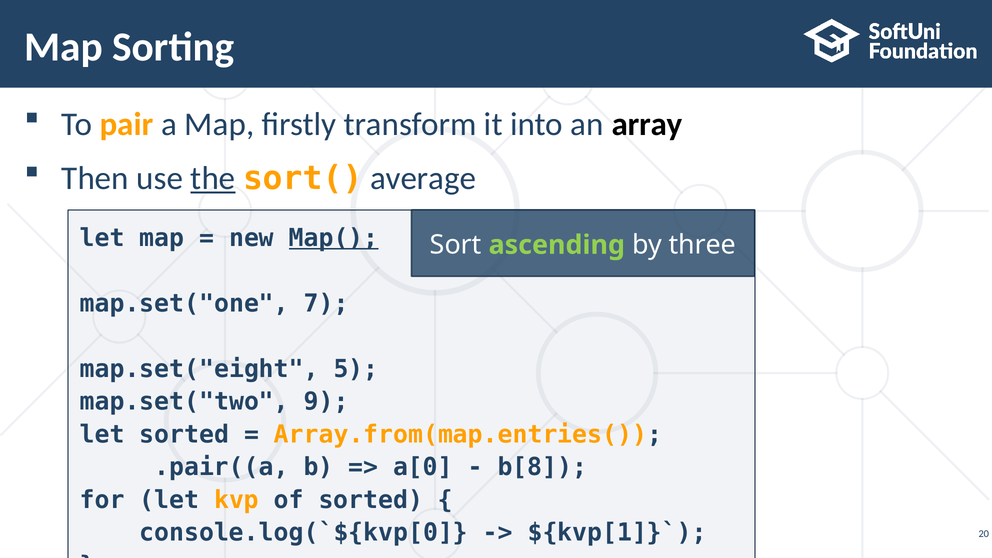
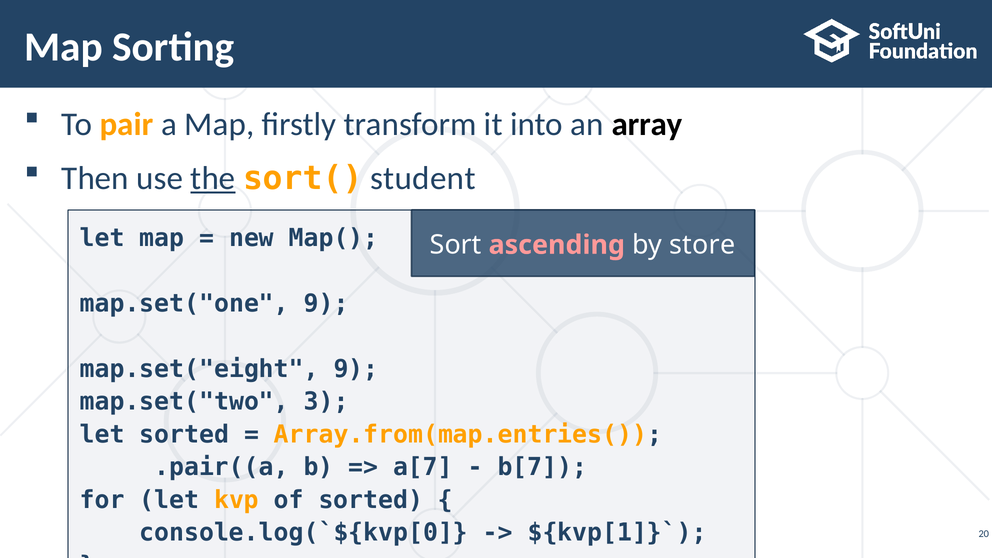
average: average -> student
Map( underline: present -> none
ascending colour: light green -> pink
three: three -> store
map.set("one 7: 7 -> 9
map.set("eight 5: 5 -> 9
9: 9 -> 3
a[0: a[0 -> a[7
b[8: b[8 -> b[7
